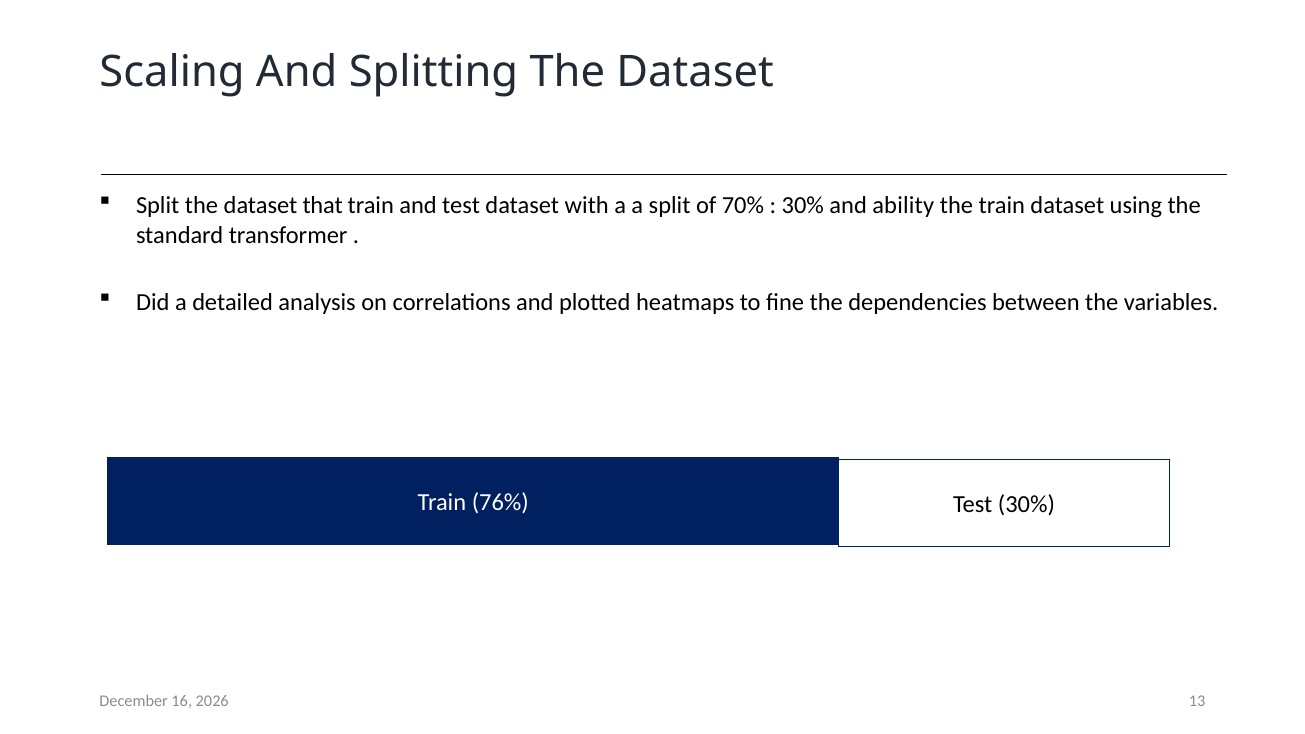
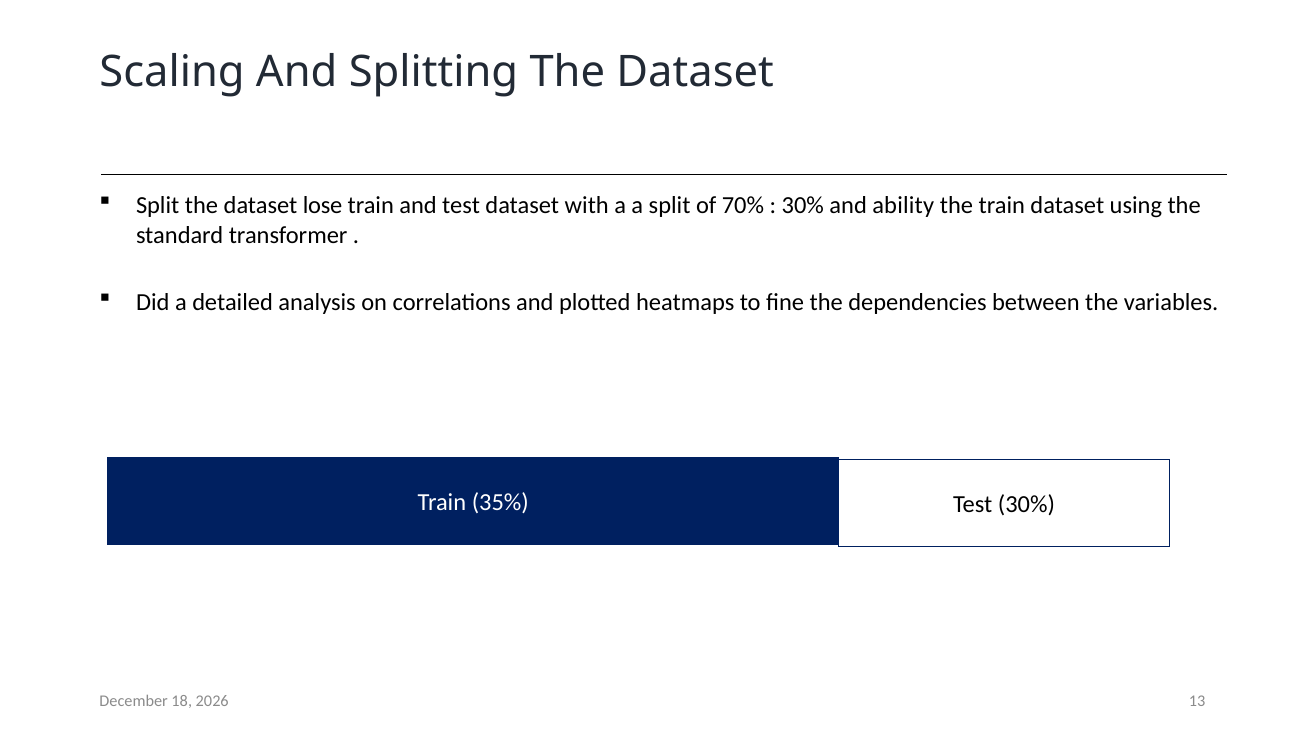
that: that -> lose
76%: 76% -> 35%
16: 16 -> 18
